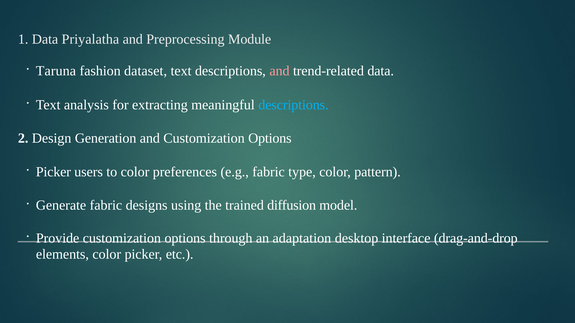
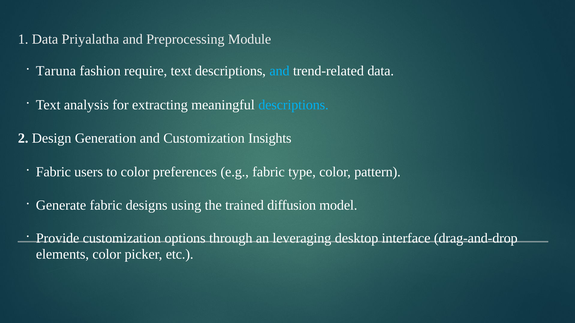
dataset: dataset -> require
and at (279, 71) colour: pink -> light blue
and Customization Options: Options -> Insights
Picker at (53, 172): Picker -> Fabric
adaptation: adaptation -> leveraging
